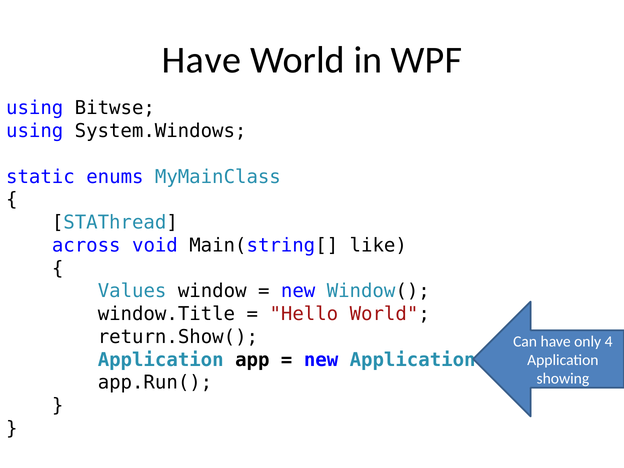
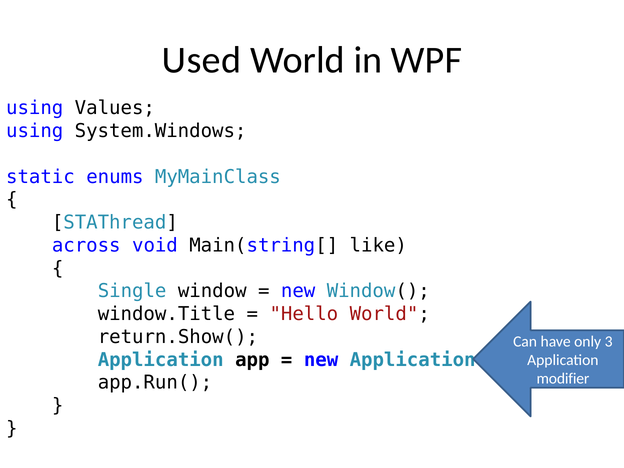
Have at (201, 60): Have -> Used
Bitwse: Bitwse -> Values
Values: Values -> Single
4: 4 -> 3
showing: showing -> modifier
